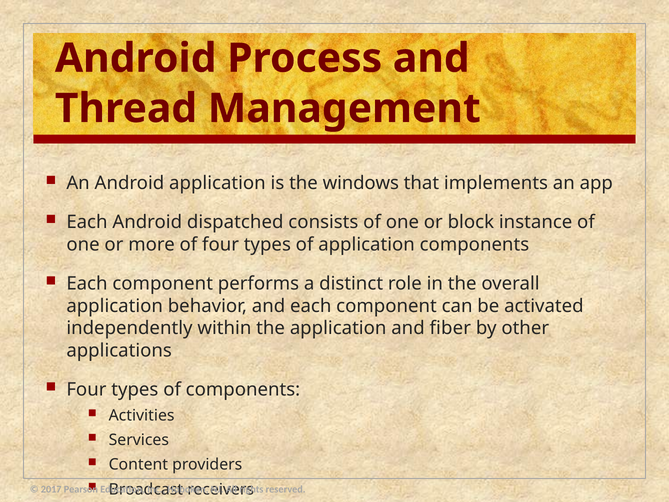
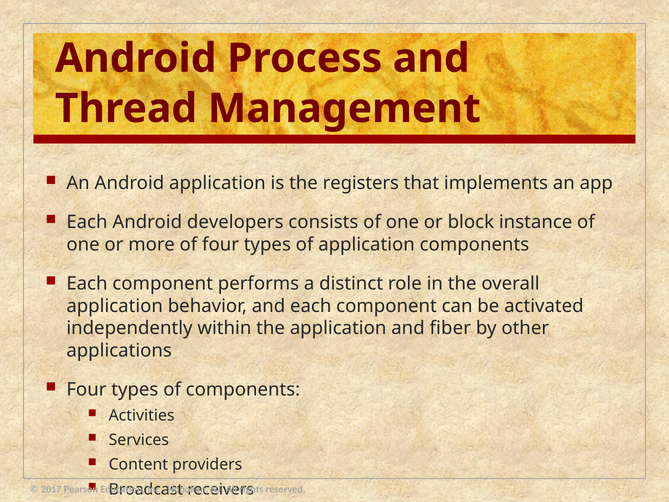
windows: windows -> registers
dispatched: dispatched -> developers
